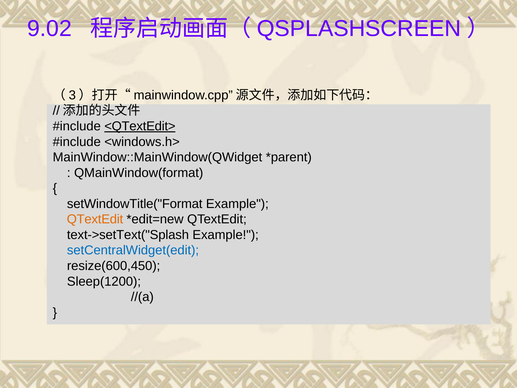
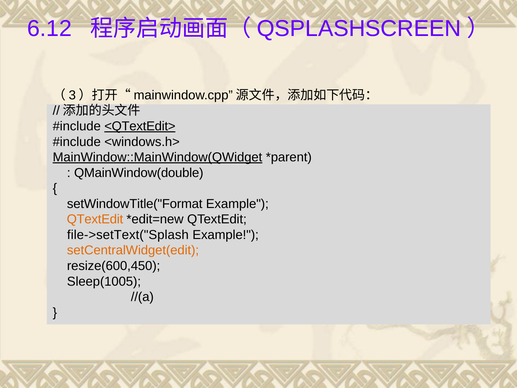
9.02: 9.02 -> 6.12
MainWindow::MainWindow(QWidget underline: none -> present
QMainWindow(format: QMainWindow(format -> QMainWindow(double
text->setText("Splash: text->setText("Splash -> file->setText("Splash
setCentralWidget(edit colour: blue -> orange
Sleep(1200: Sleep(1200 -> Sleep(1005
